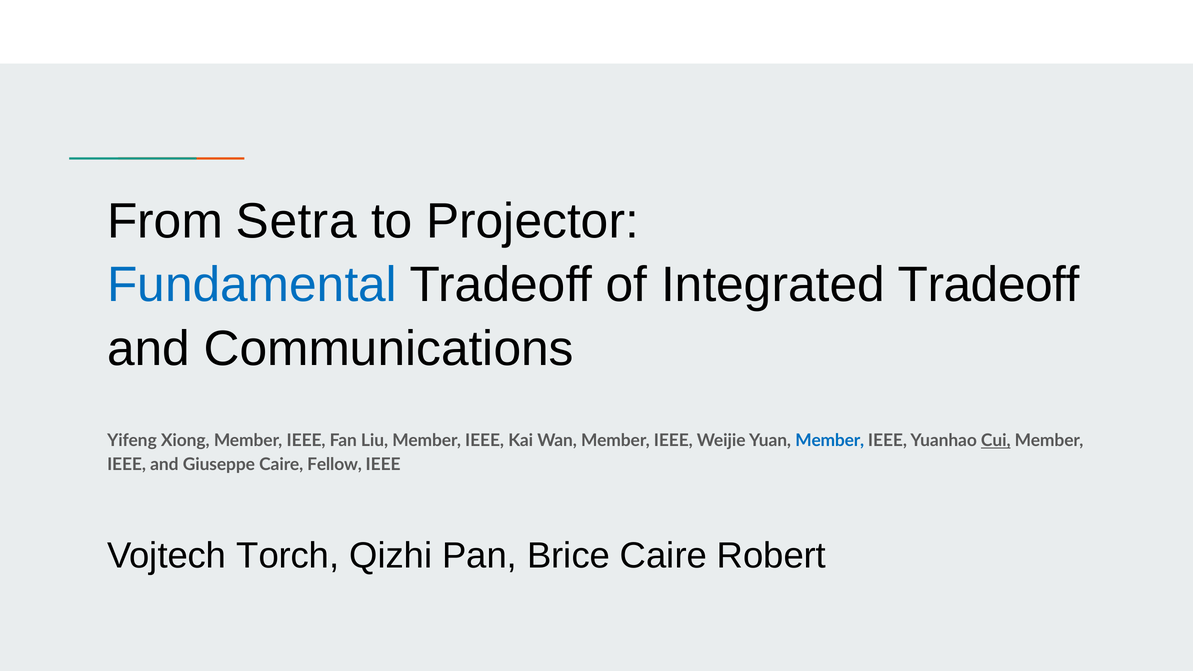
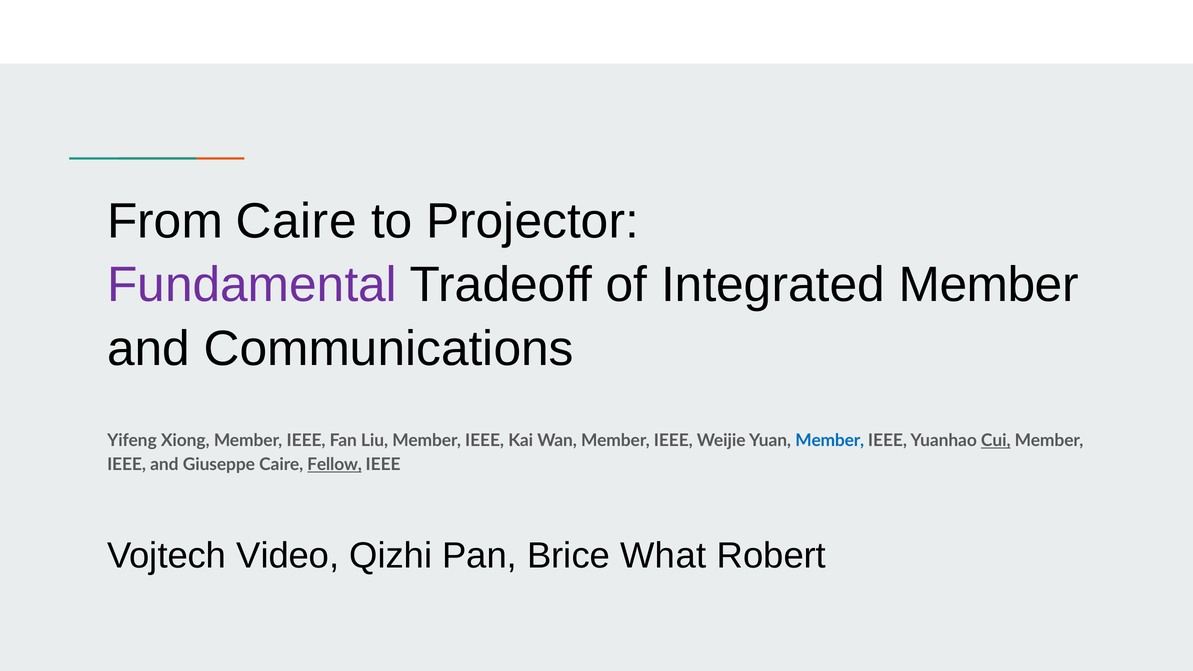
From Setra: Setra -> Caire
Fundamental colour: blue -> purple
Integrated Tradeoff: Tradeoff -> Member
Fellow underline: none -> present
Torch: Torch -> Video
Brice Caire: Caire -> What
